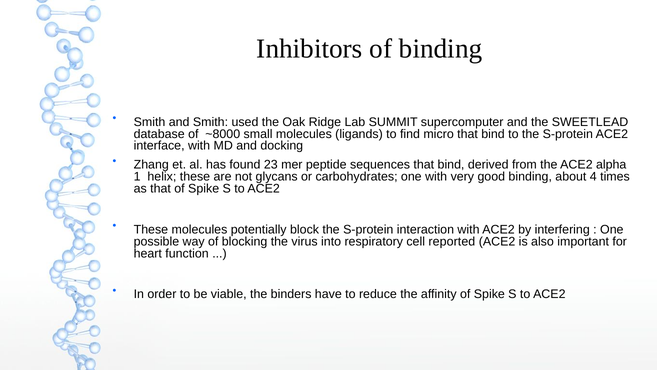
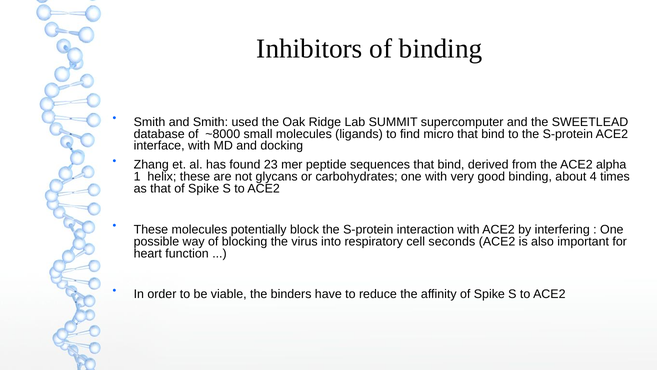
reported: reported -> seconds
